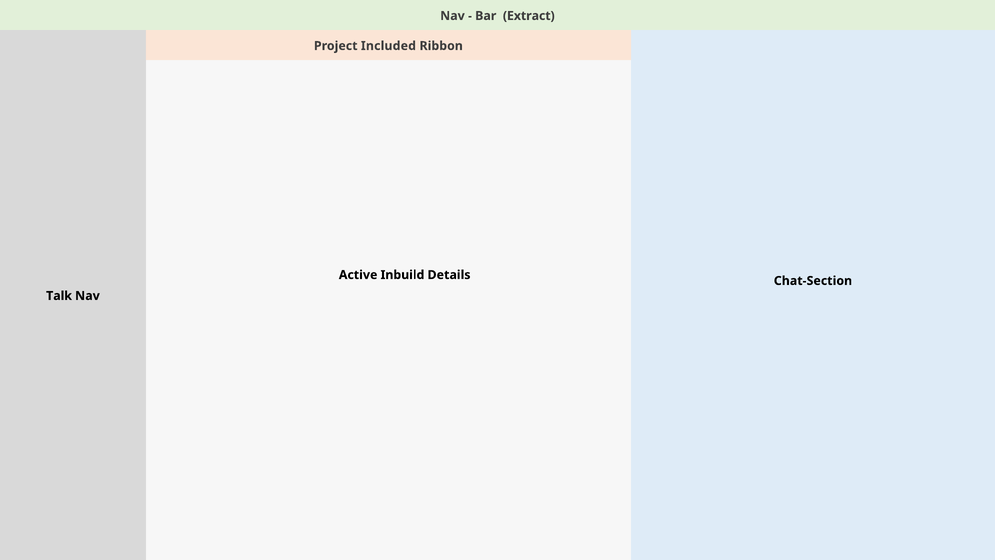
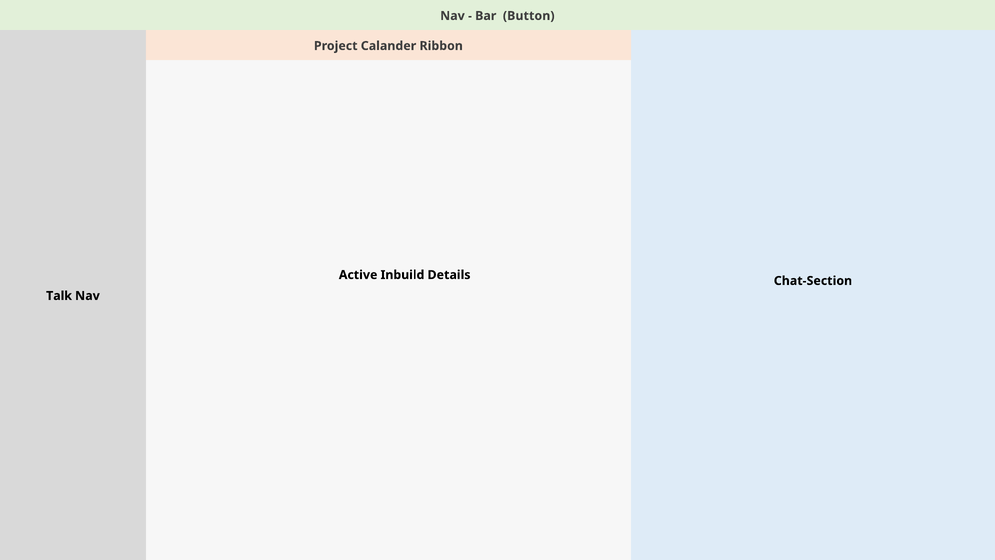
Extract: Extract -> Button
Included: Included -> Calander
